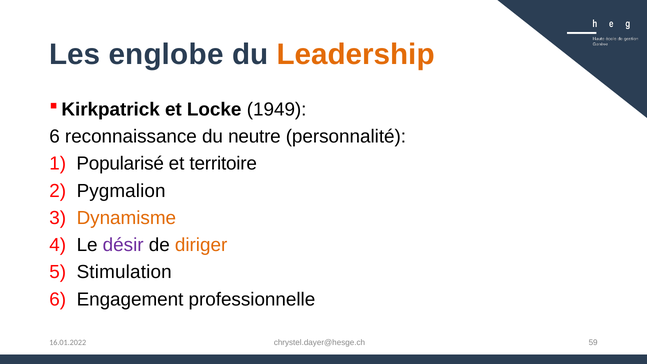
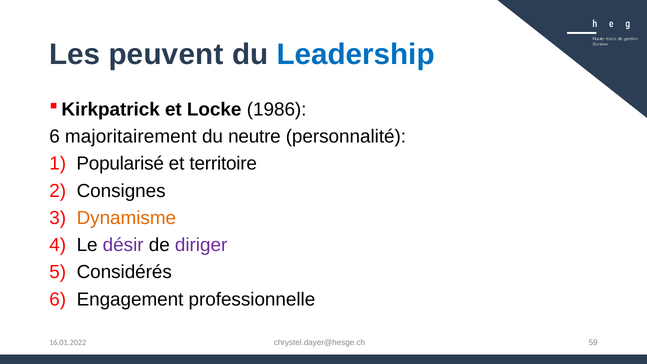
englobe: englobe -> peuvent
Leadership colour: orange -> blue
1949: 1949 -> 1986
reconnaissance: reconnaissance -> majoritairement
Pygmalion: Pygmalion -> Consignes
diriger colour: orange -> purple
Stimulation: Stimulation -> Considérés
